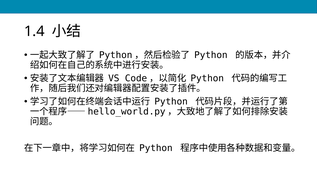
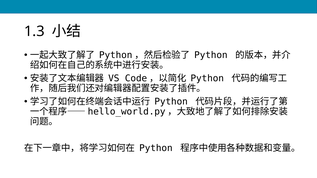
1.4: 1.4 -> 1.3
